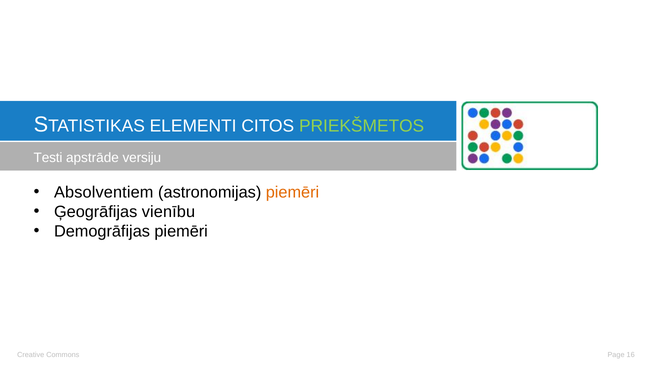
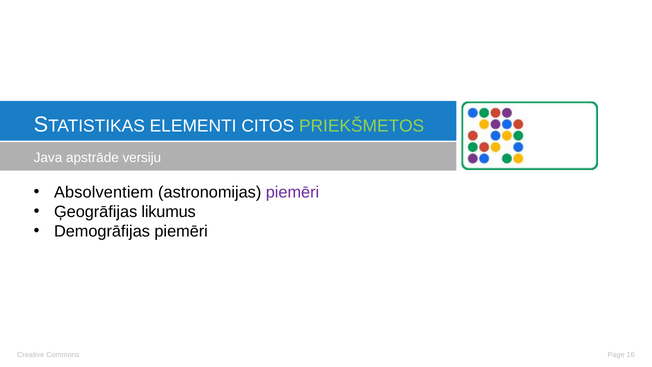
Testi: Testi -> Java
piemēri at (292, 192) colour: orange -> purple
vienību: vienību -> likumus
